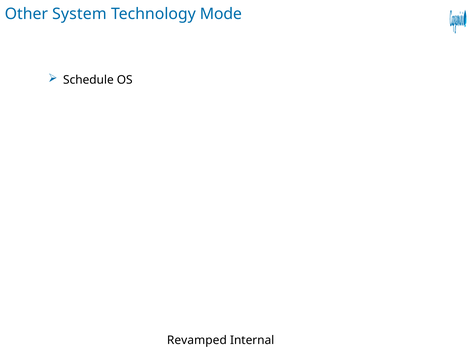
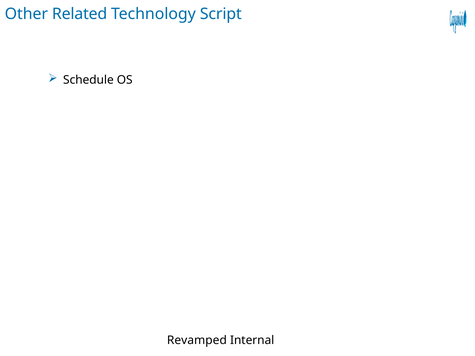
System: System -> Related
Mode: Mode -> Script
